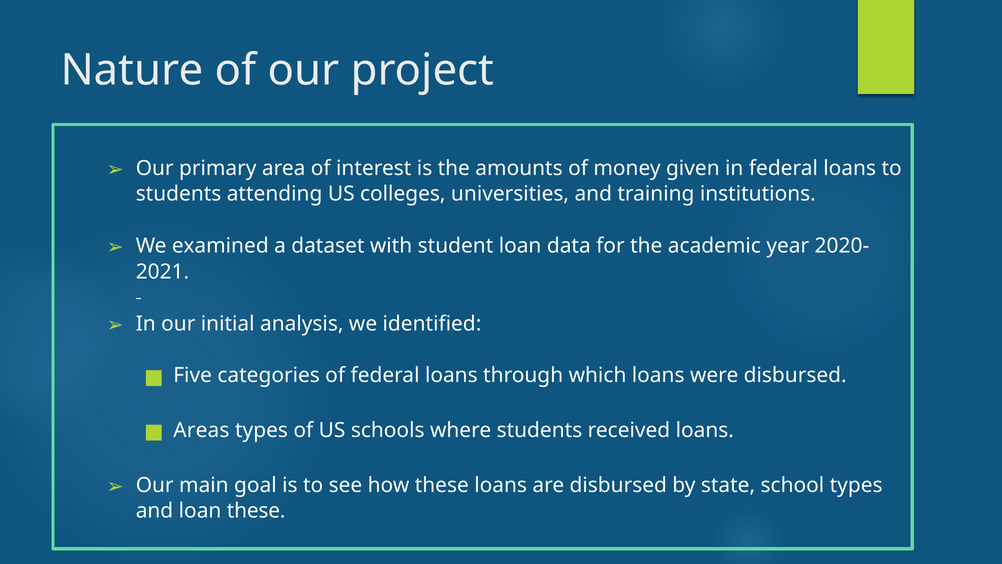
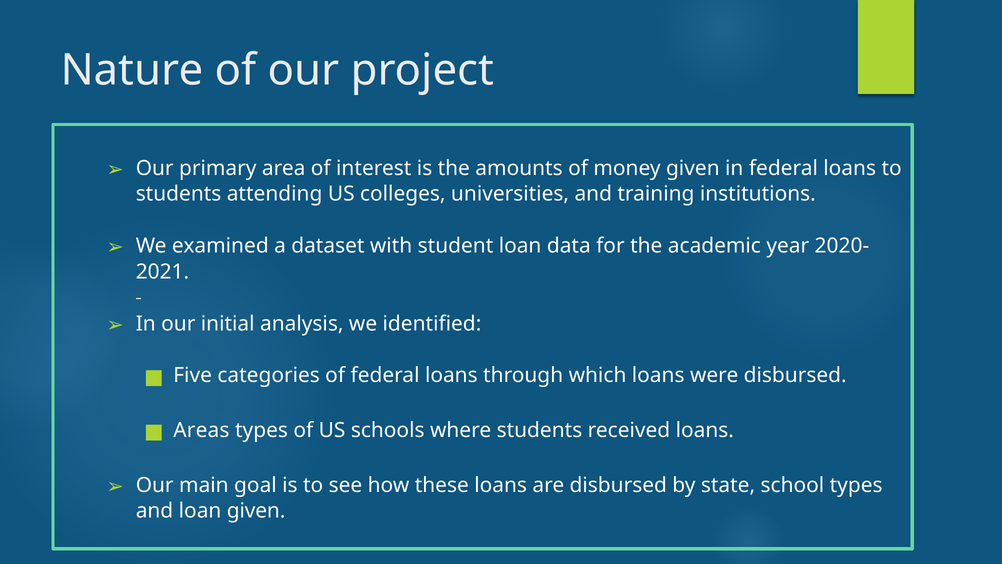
loan these: these -> given
